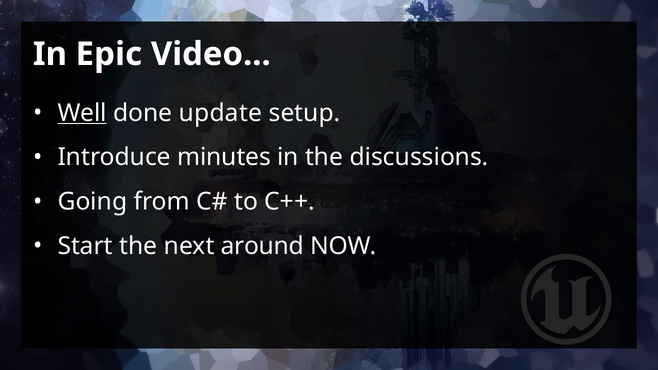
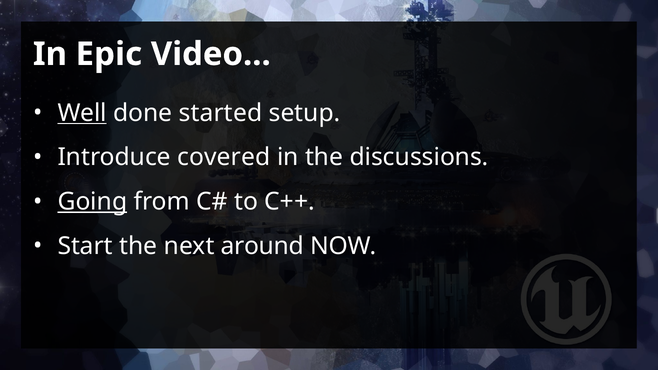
update: update -> started
minutes: minutes -> covered
Going underline: none -> present
